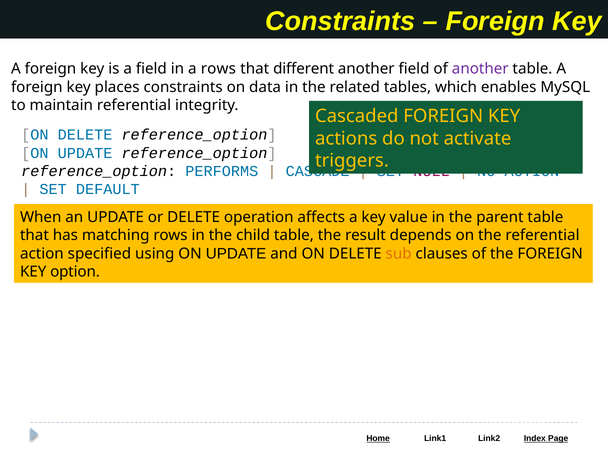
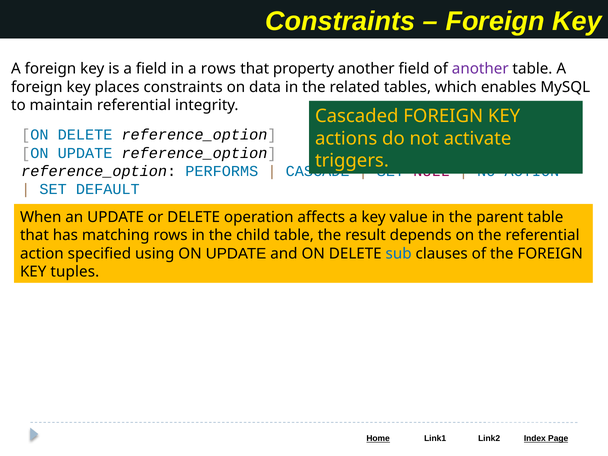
different: different -> property
sub colour: orange -> blue
option: option -> tuples
